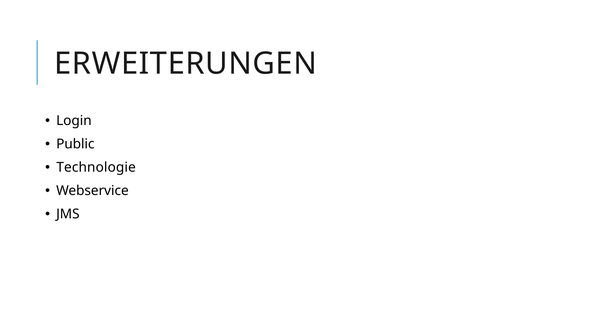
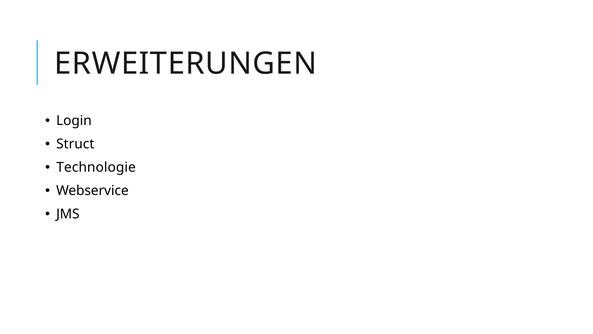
Public: Public -> Struct
